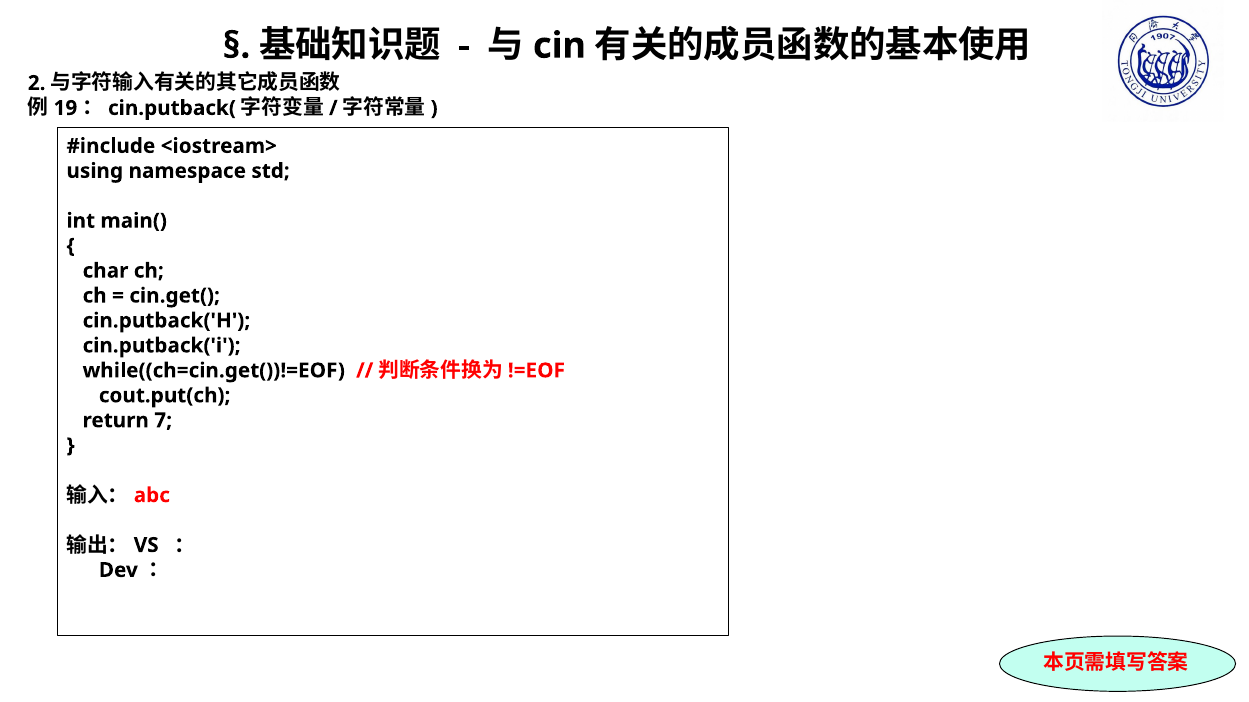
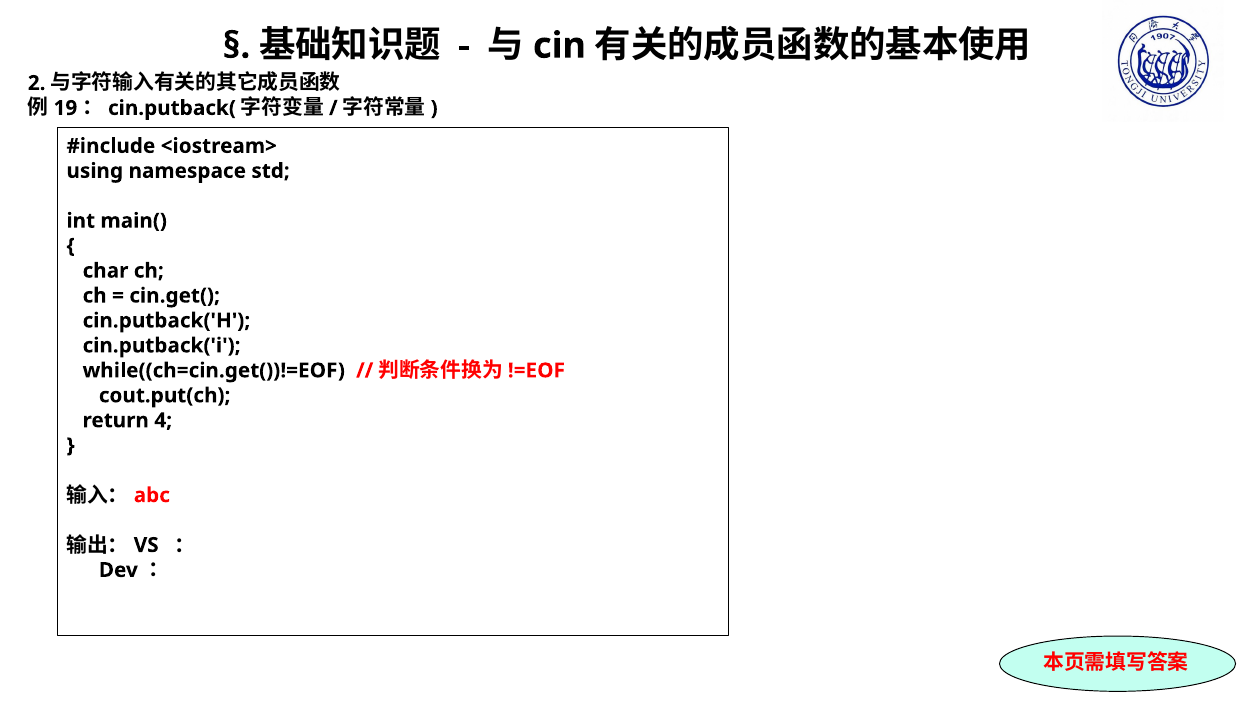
7: 7 -> 4
